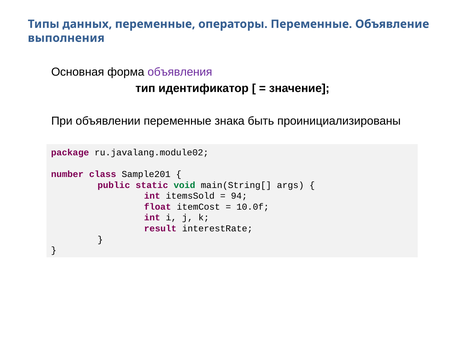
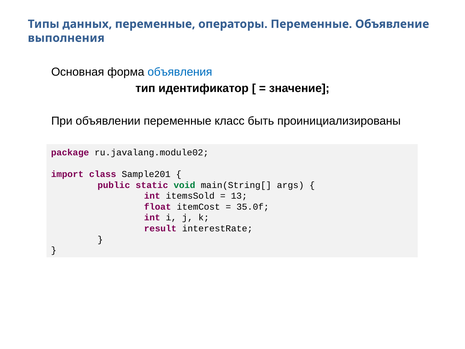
объявления colour: purple -> blue
знака: знака -> класс
number: number -> import
94: 94 -> 13
10.0f: 10.0f -> 35.0f
